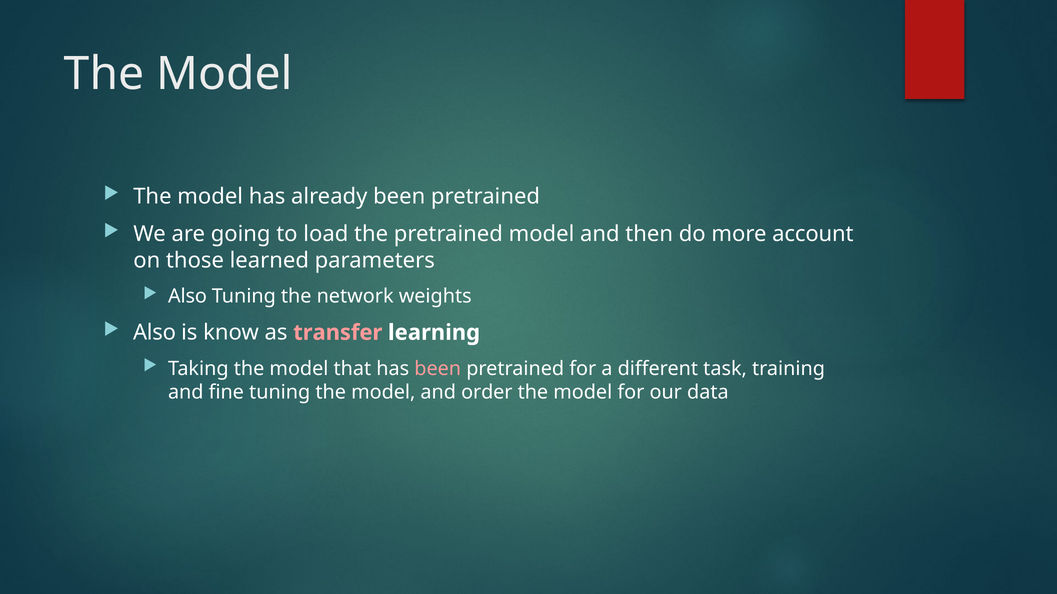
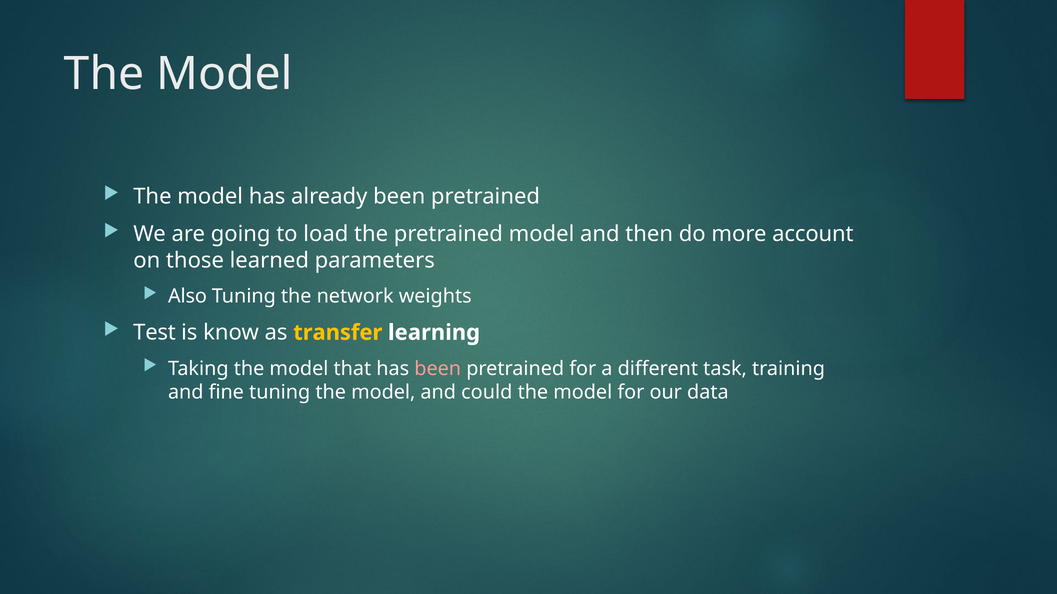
Also at (155, 333): Also -> Test
transfer colour: pink -> yellow
order: order -> could
